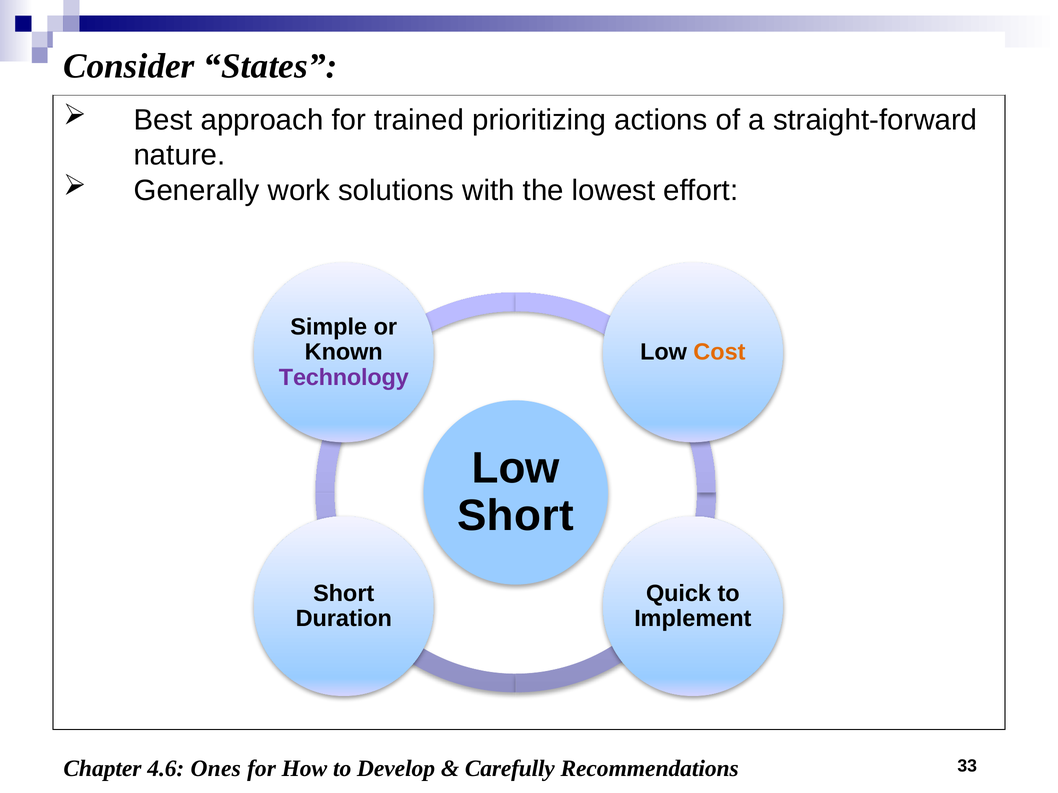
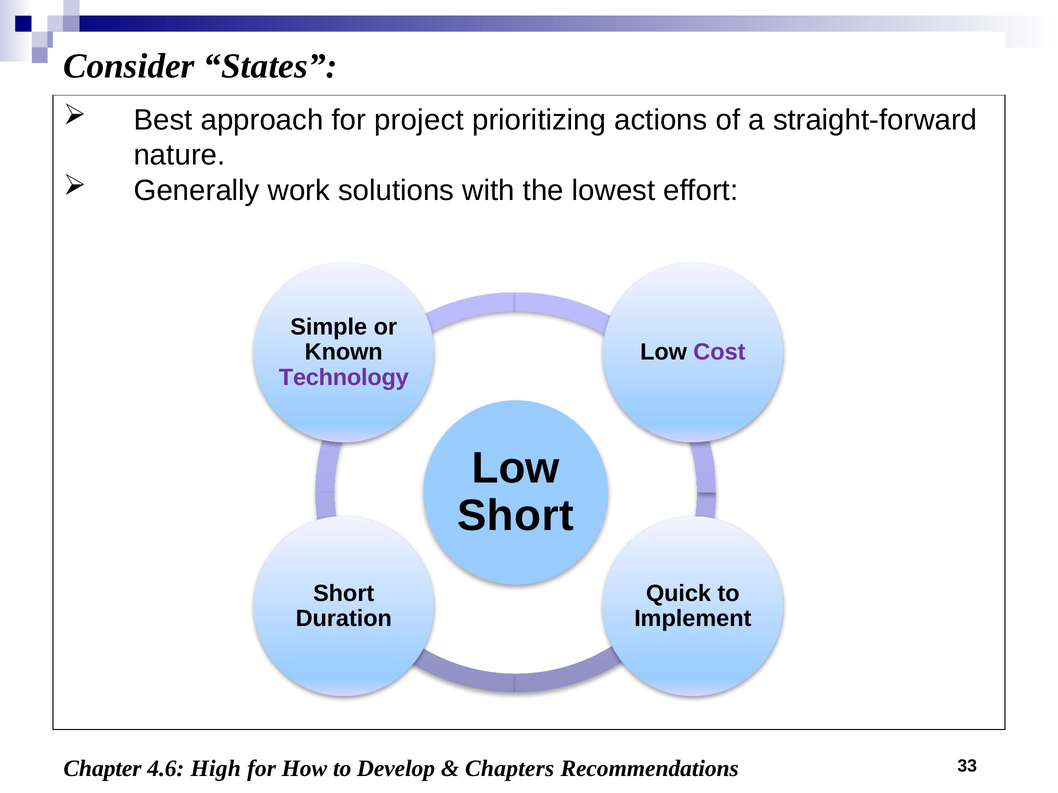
trained: trained -> project
Cost colour: orange -> purple
Ones: Ones -> High
Carefully: Carefully -> Chapters
